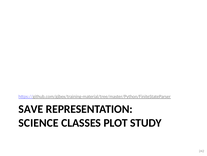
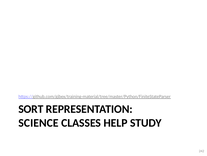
SAVE: SAVE -> SORT
PLOT: PLOT -> HELP
